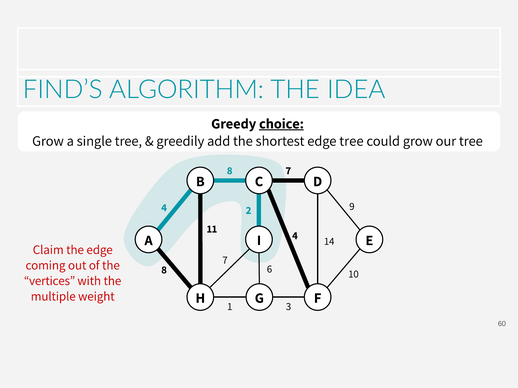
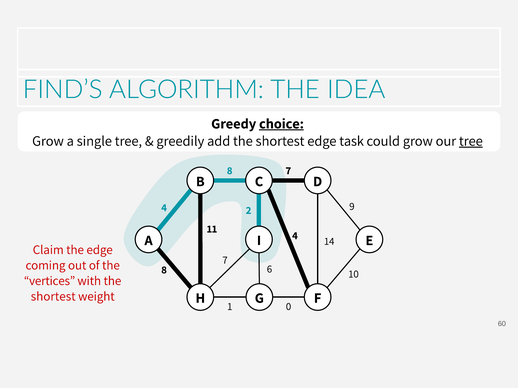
edge tree: tree -> task
tree at (471, 141) underline: none -> present
multiple at (53, 297): multiple -> shortest
3: 3 -> 0
